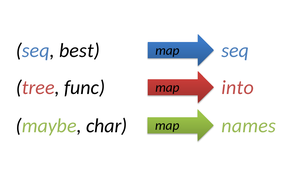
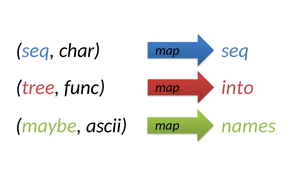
best: best -> char
char: char -> ascii
